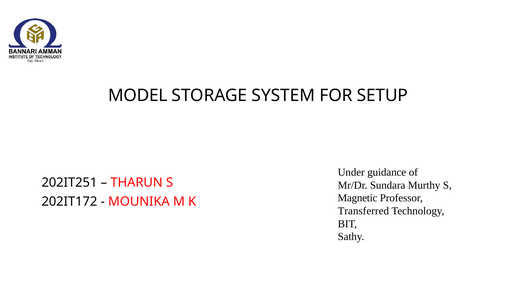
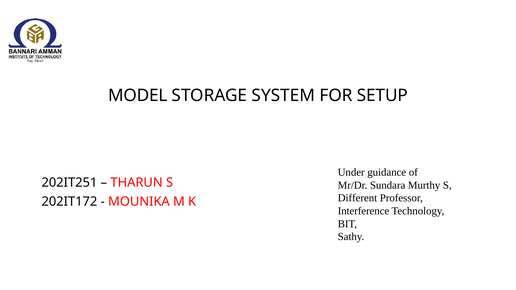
Magnetic: Magnetic -> Different
Transferred: Transferred -> Interference
